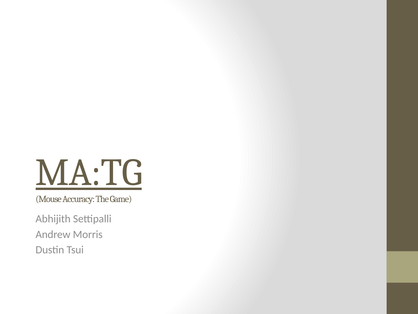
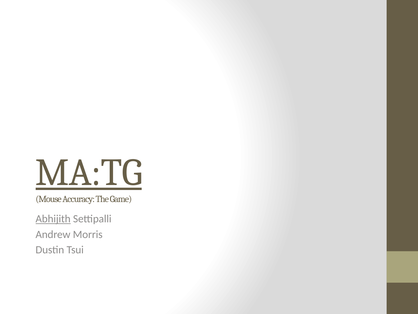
Abhijith underline: none -> present
